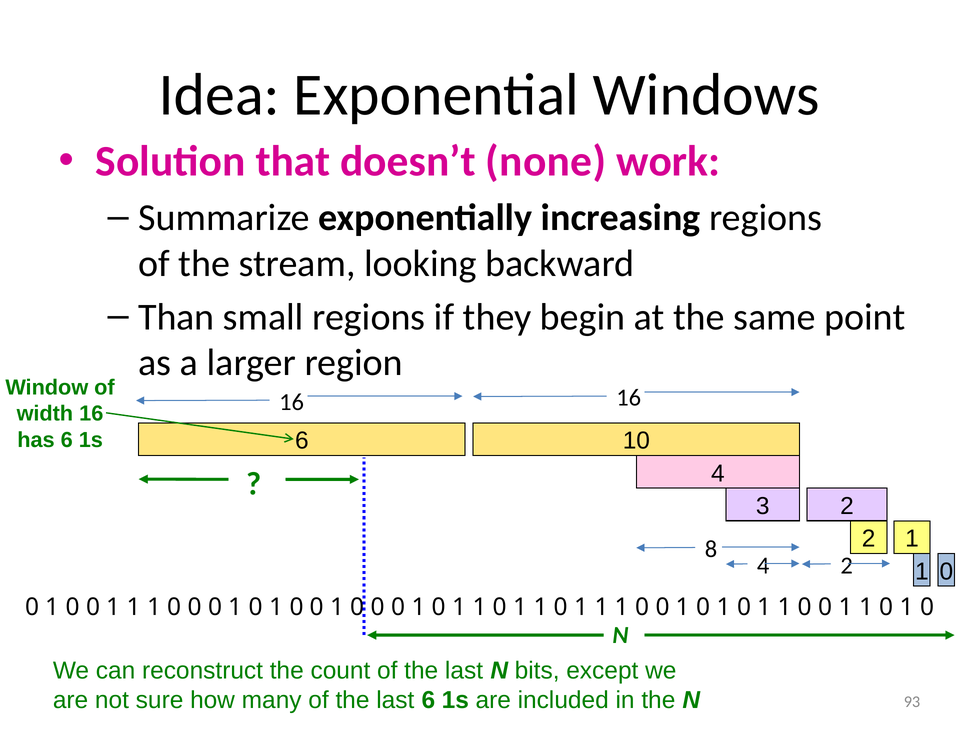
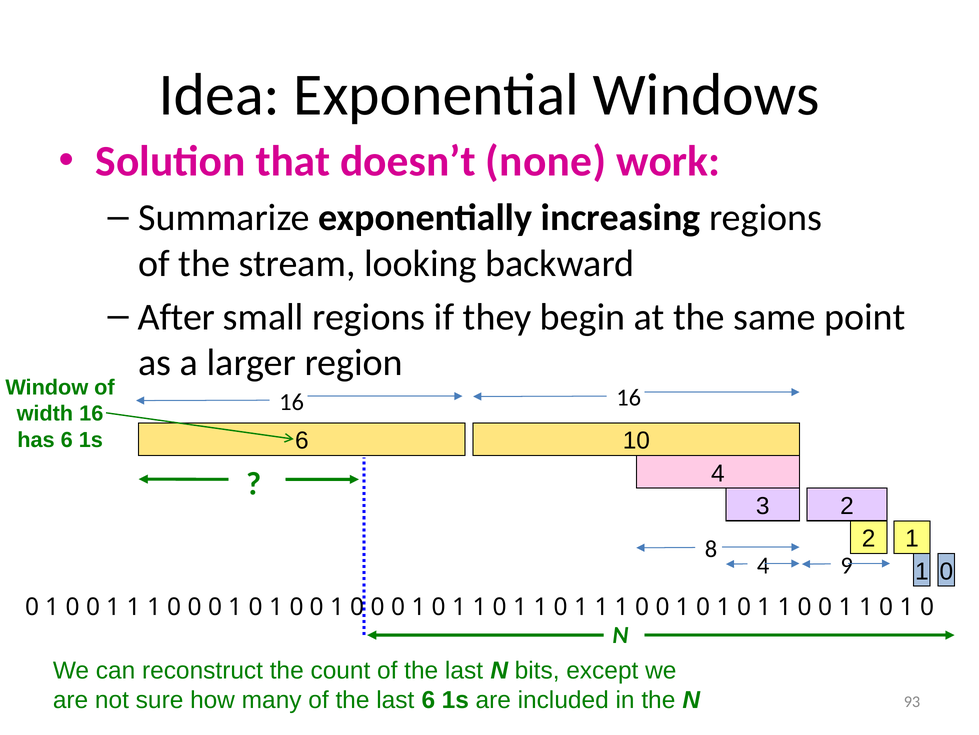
Than: Than -> After
4 2: 2 -> 9
